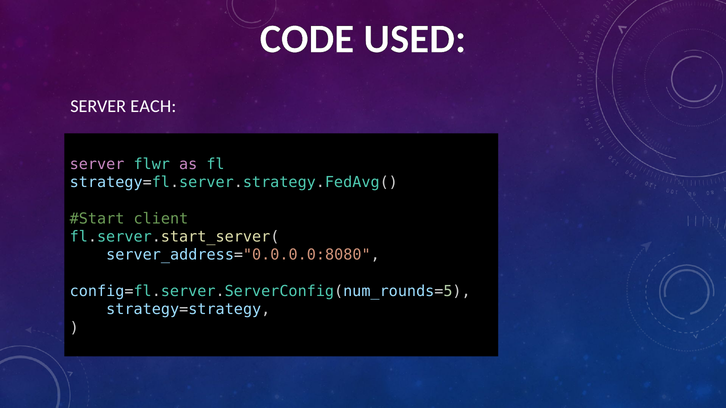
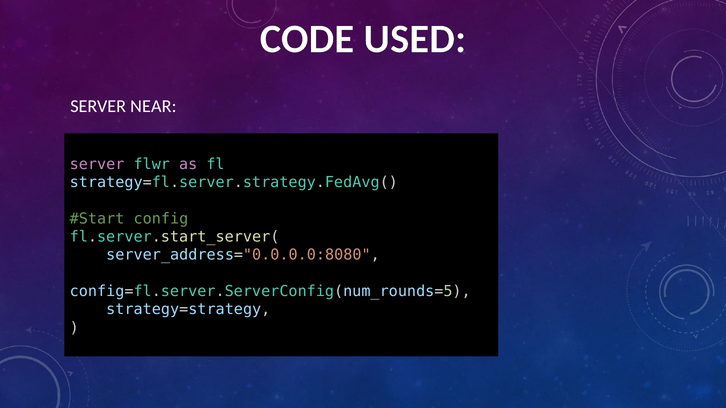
EACH: EACH -> NEAR
client: client -> config
